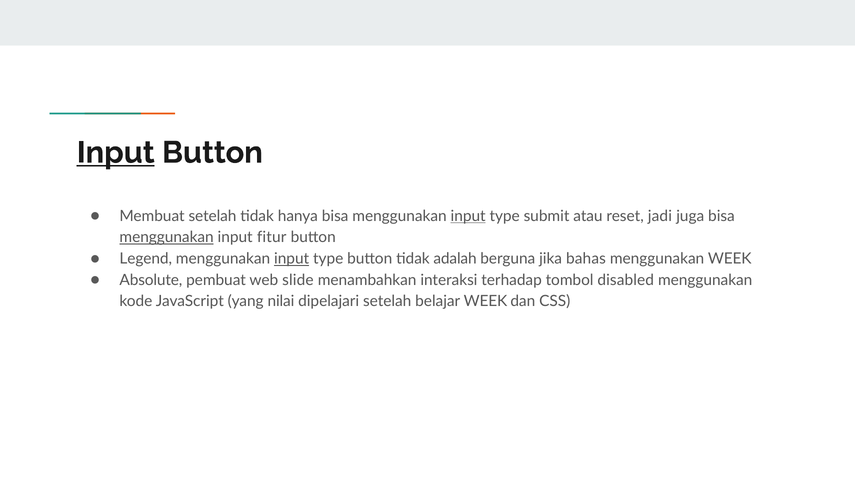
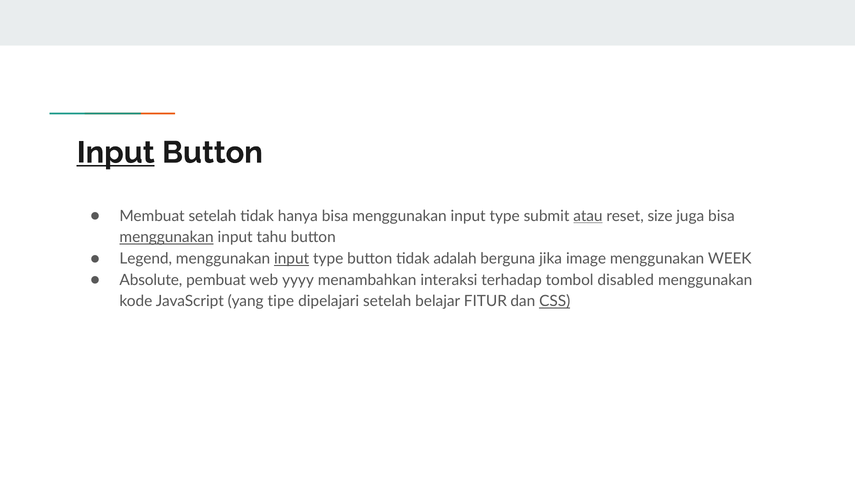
input at (468, 216) underline: present -> none
atau underline: none -> present
jadi: jadi -> size
fitur: fitur -> tahu
bahas: bahas -> image
slide: slide -> yyyy
nilai: nilai -> tipe
belajar WEEK: WEEK -> FITUR
CSS underline: none -> present
